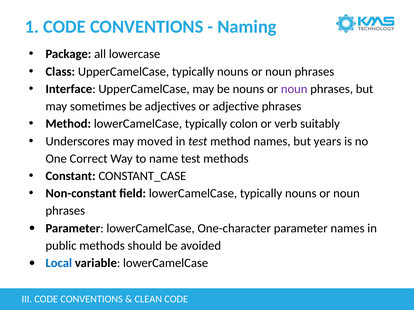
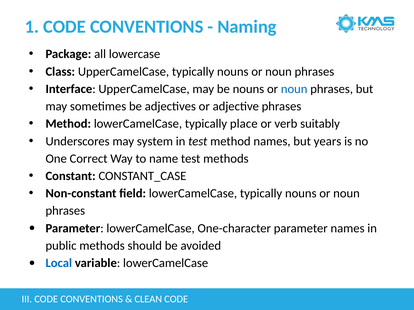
noun at (294, 89) colour: purple -> blue
colon: colon -> place
moved: moved -> system
